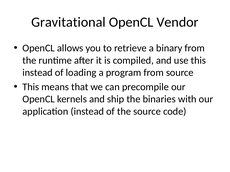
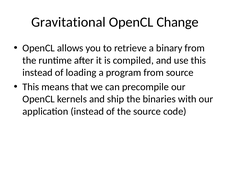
Vendor: Vendor -> Change
